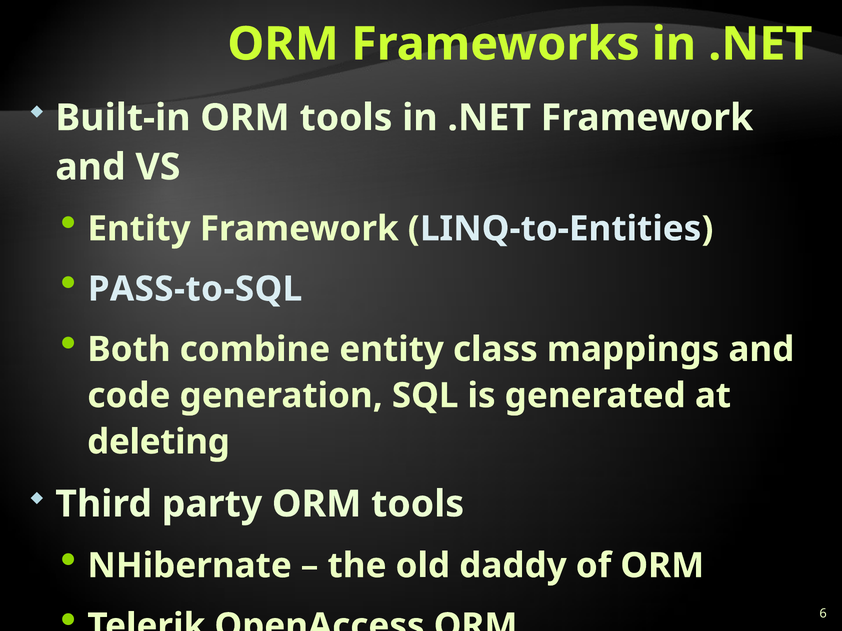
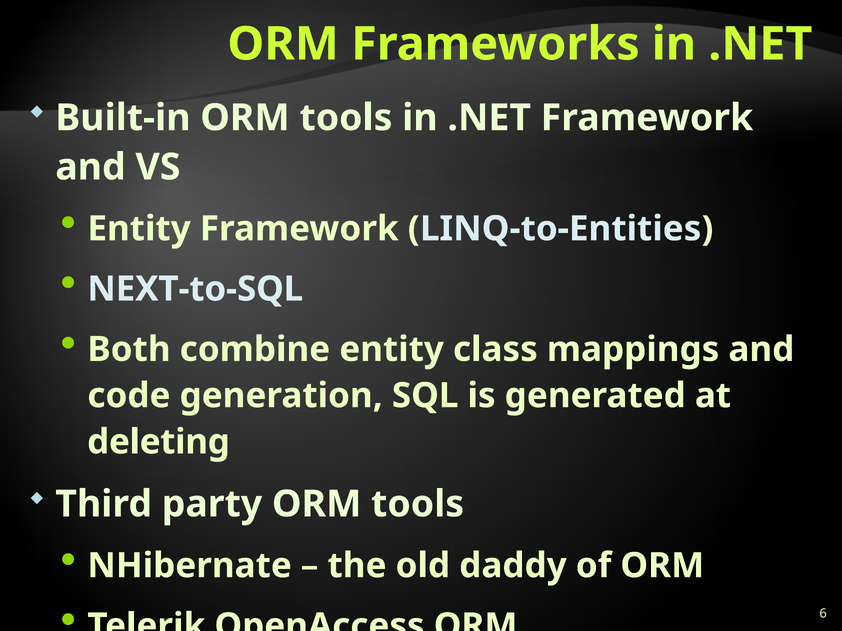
PASS-to-SQL: PASS-to-SQL -> NEXT-to-SQL
